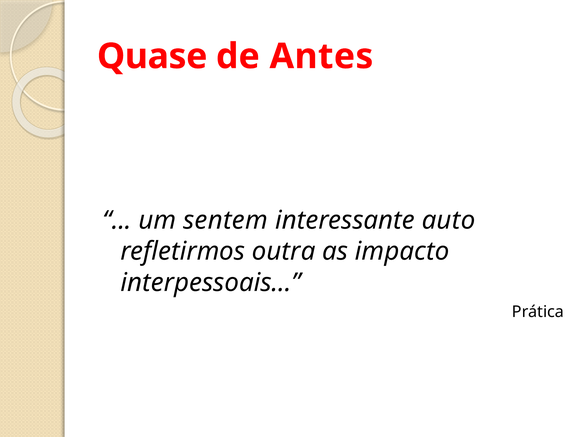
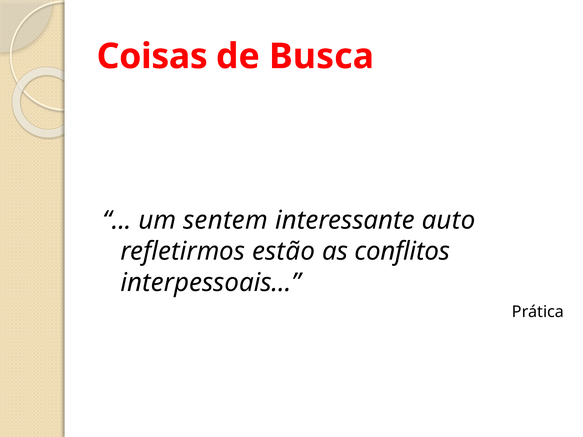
Quase: Quase -> Coisas
Antes: Antes -> Busca
outra: outra -> estão
impacto: impacto -> conflitos
